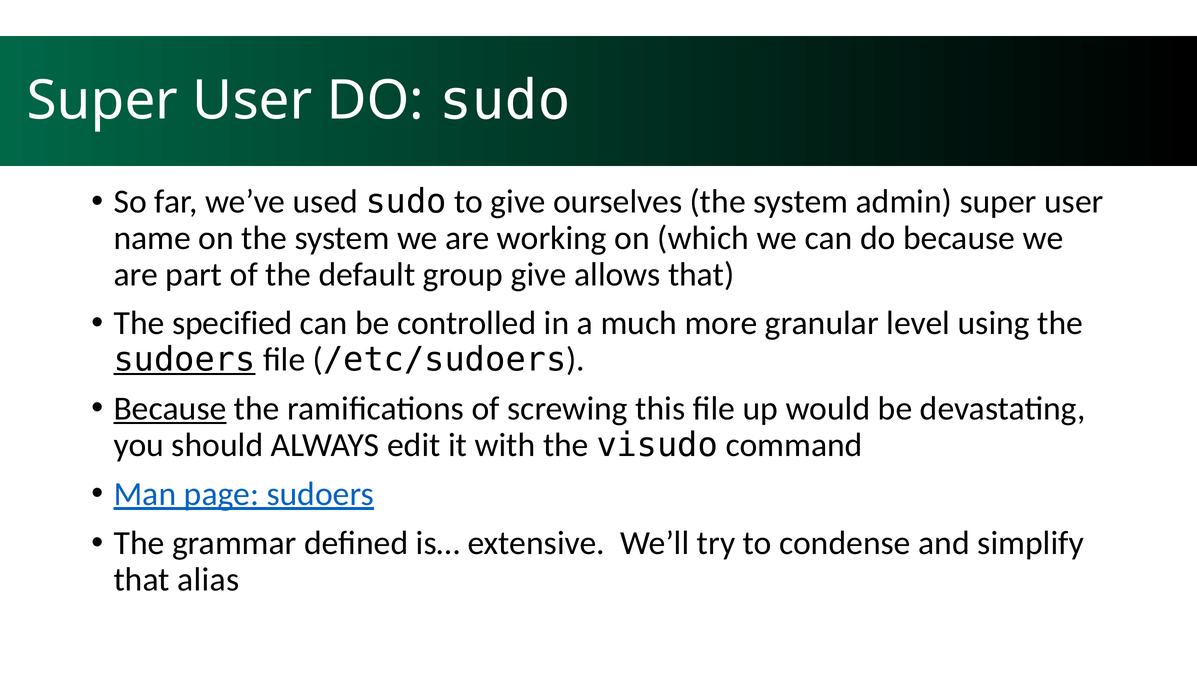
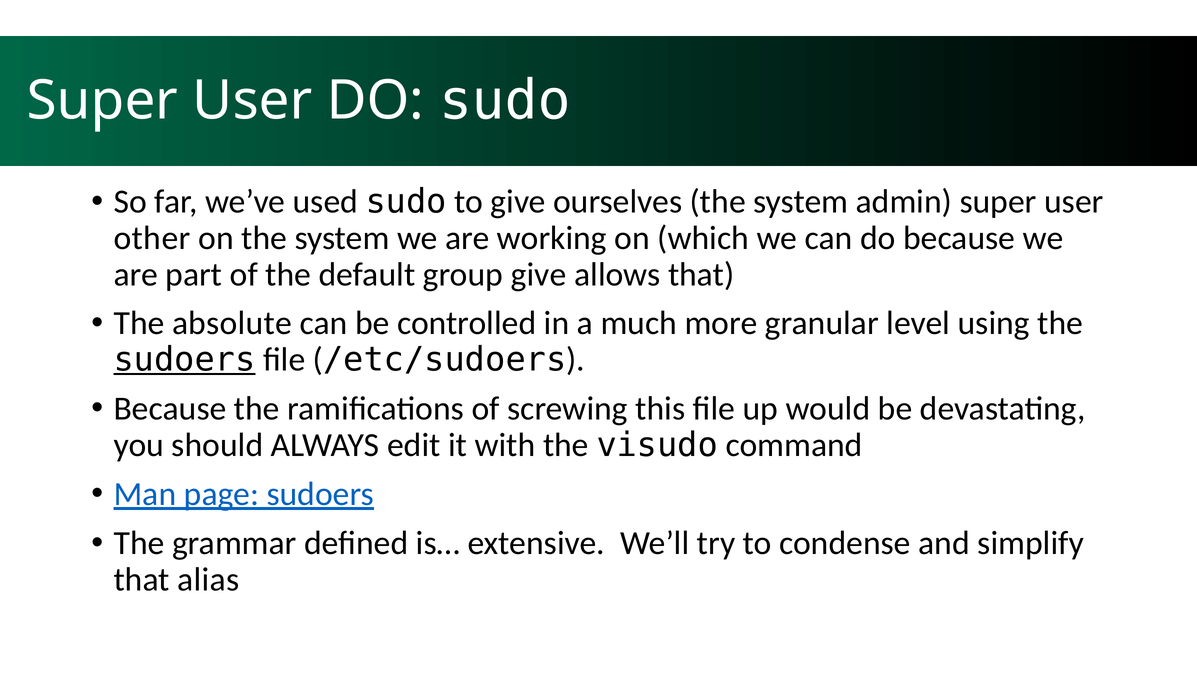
name: name -> other
specified: specified -> absolute
Because at (170, 409) underline: present -> none
